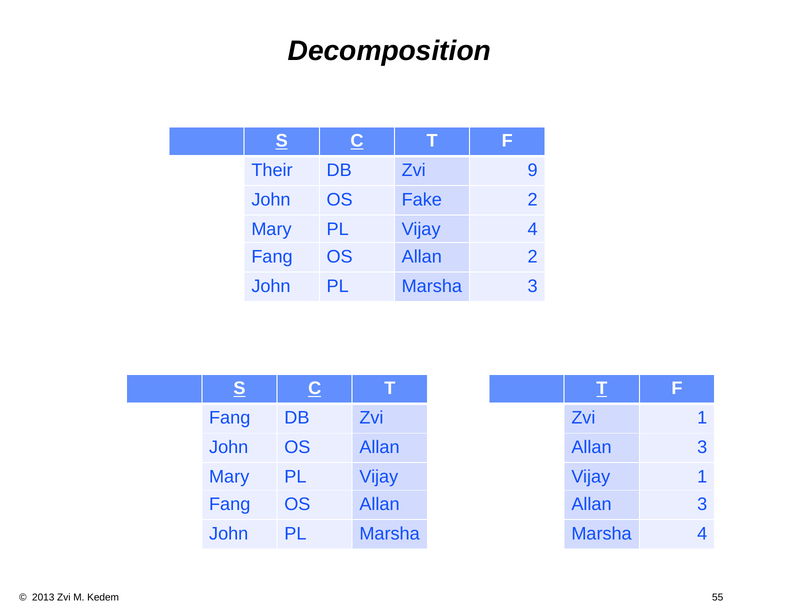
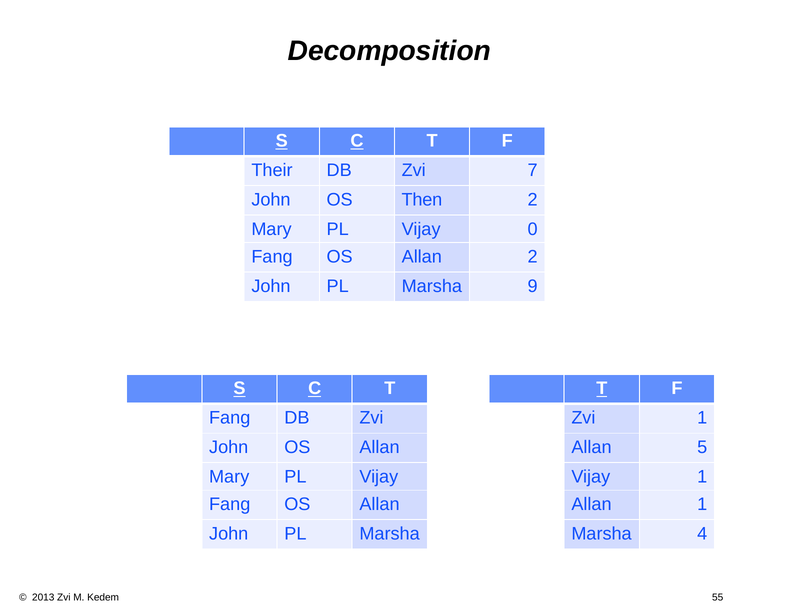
9: 9 -> 7
Fake: Fake -> Then
Vijay 4: 4 -> 0
Marsha 3: 3 -> 9
3 at (702, 447): 3 -> 5
3 at (702, 504): 3 -> 1
